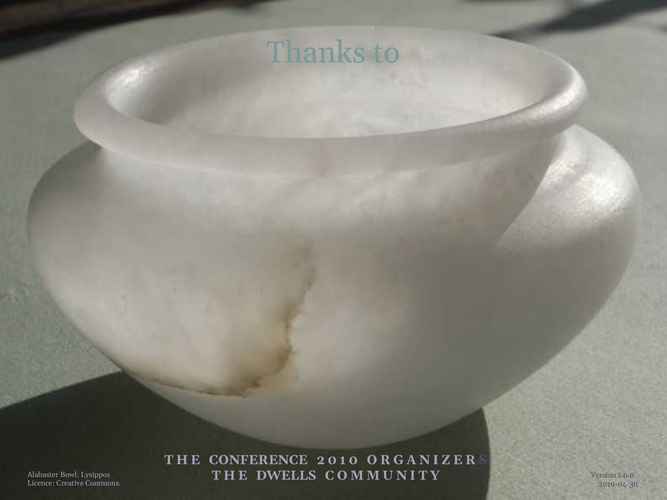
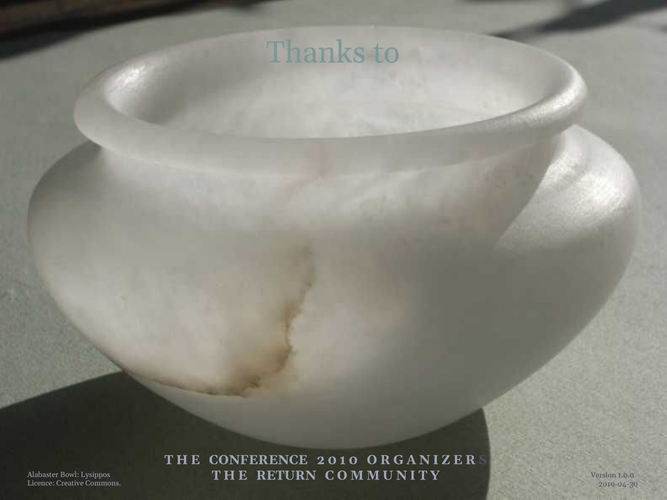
DWELLS: DWELLS -> RETURN
